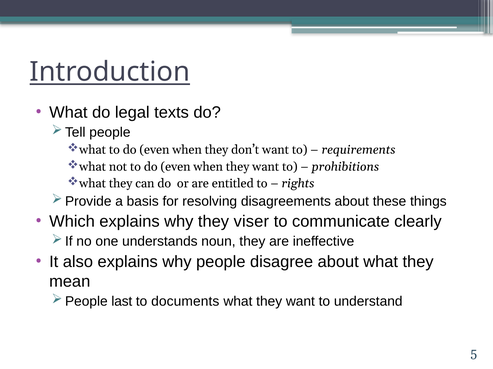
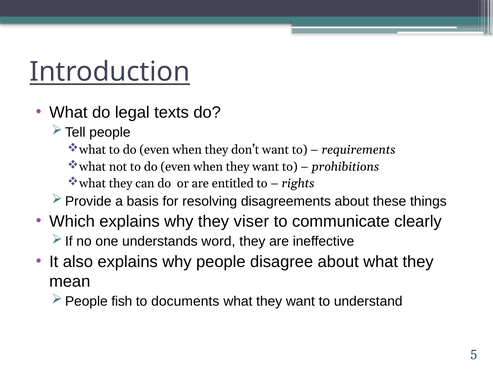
noun: noun -> word
last: last -> fish
